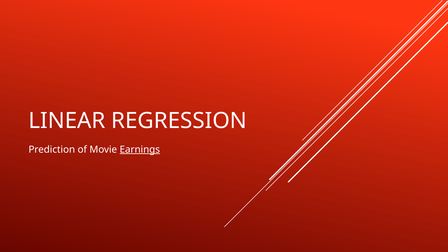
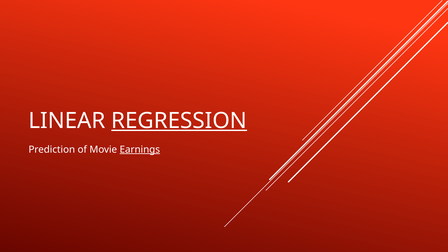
REGRESSION underline: none -> present
